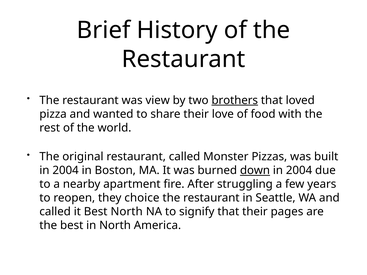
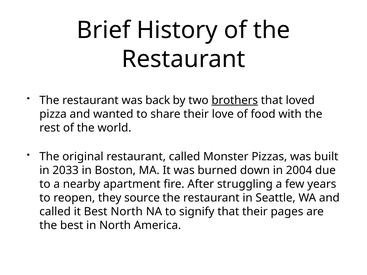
view: view -> back
2004 at (66, 171): 2004 -> 2033
down underline: present -> none
choice: choice -> source
